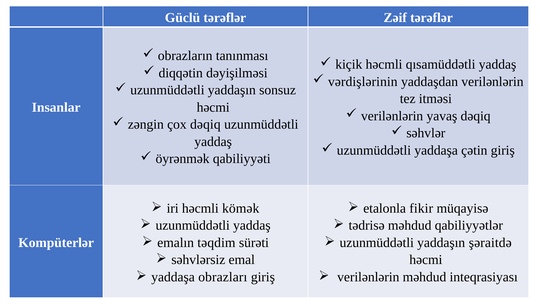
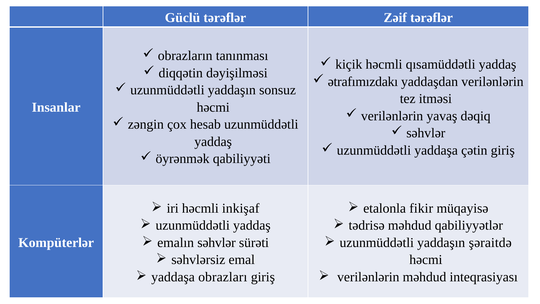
vərdişlərinin: vərdişlərinin -> ətrafımızdakı
çox dəqiq: dəqiq -> hesab
kömək: kömək -> inkişaf
emalın təqdim: təqdim -> səhvlər
